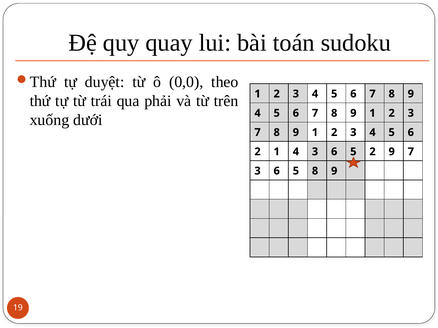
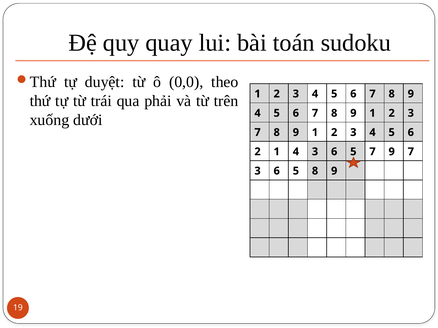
2 at (373, 152): 2 -> 7
